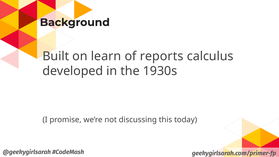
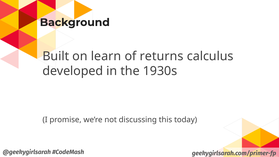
reports: reports -> returns
